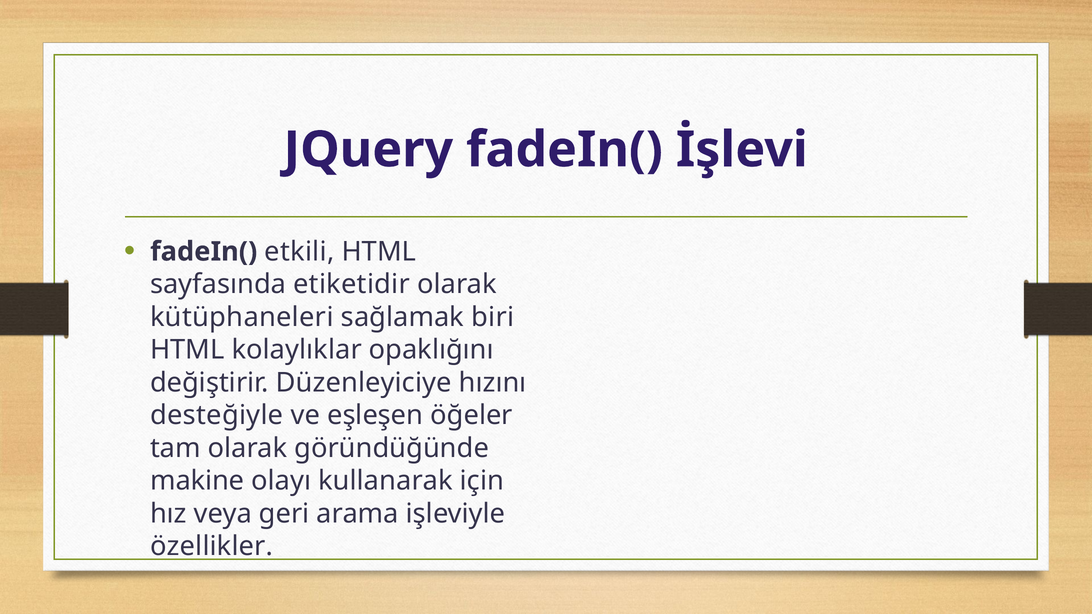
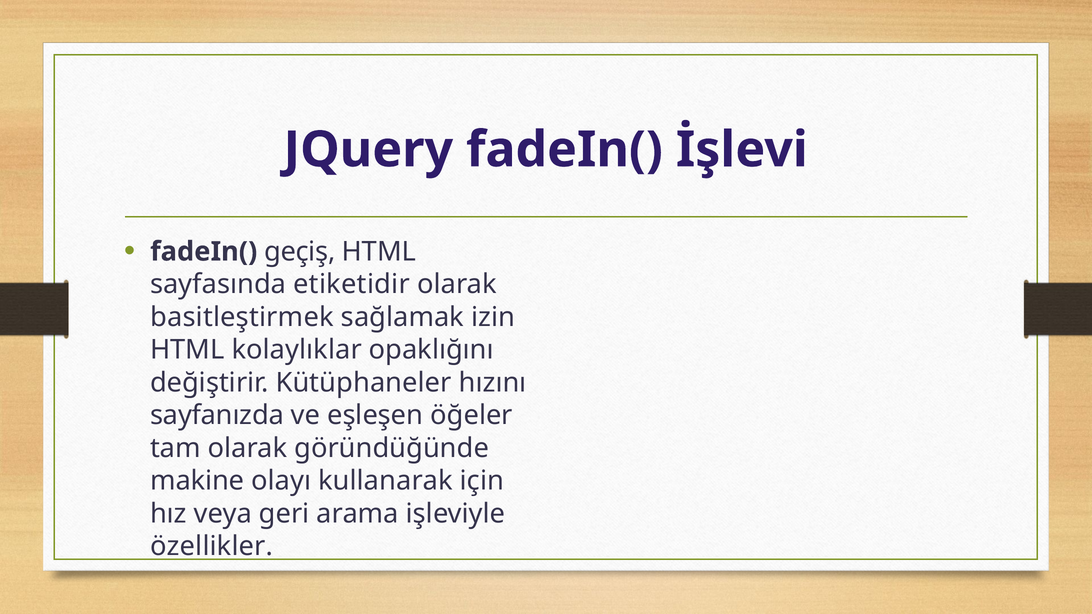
etkili: etkili -> geçiş
kütüphaneleri: kütüphaneleri -> basitleştirmek
biri: biri -> izin
Düzenleyiciye: Düzenleyiciye -> Kütüphaneler
desteğiyle: desteğiyle -> sayfanızda
